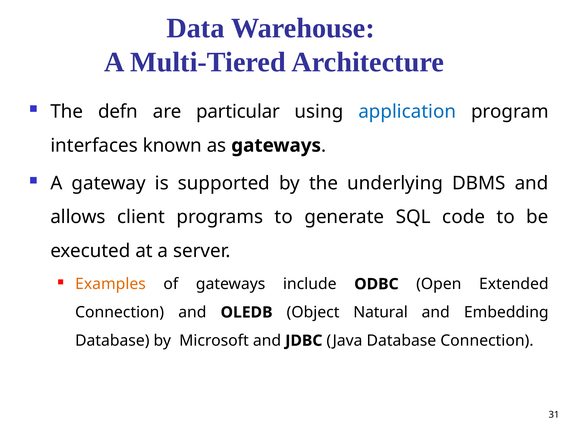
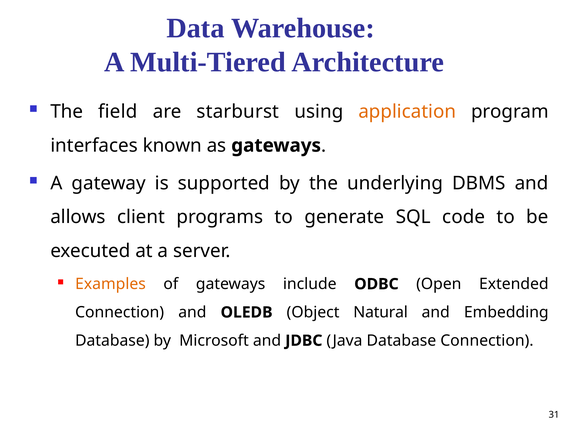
defn: defn -> field
particular: particular -> starburst
application colour: blue -> orange
